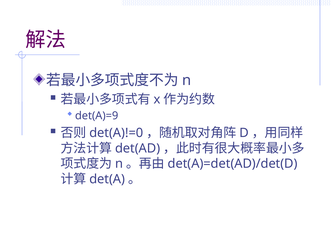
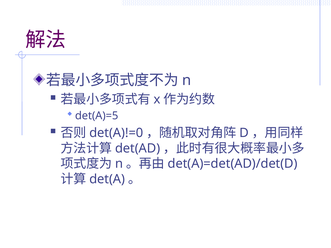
det(A)=9: det(A)=9 -> det(A)=5
